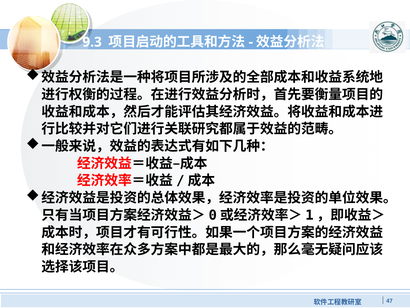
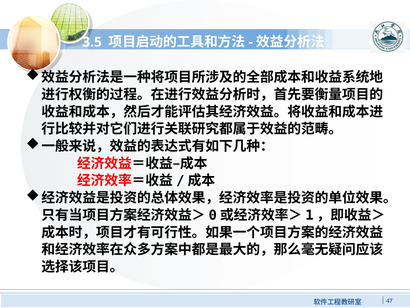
9.3: 9.3 -> 3.5
